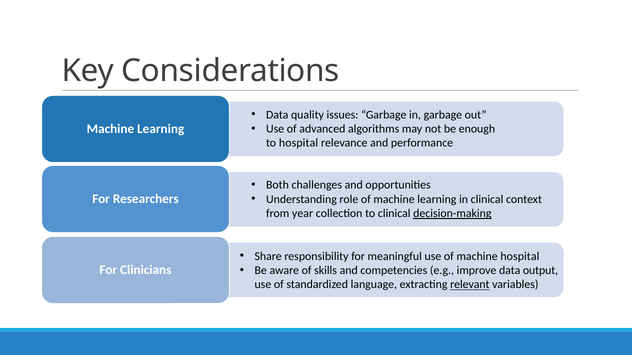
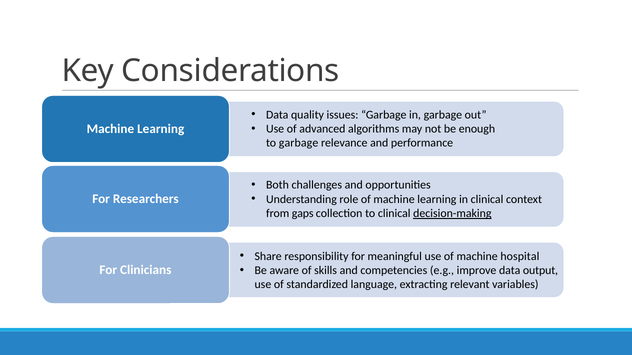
to hospital: hospital -> garbage
year: year -> gaps
relevant underline: present -> none
